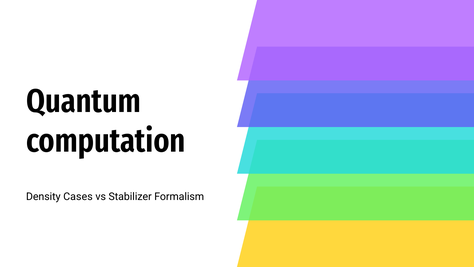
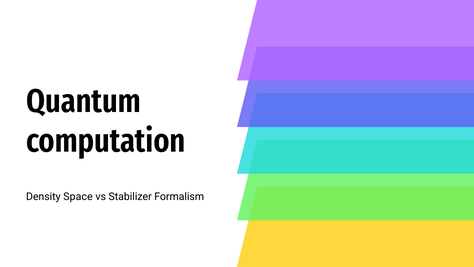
Cases: Cases -> Space
